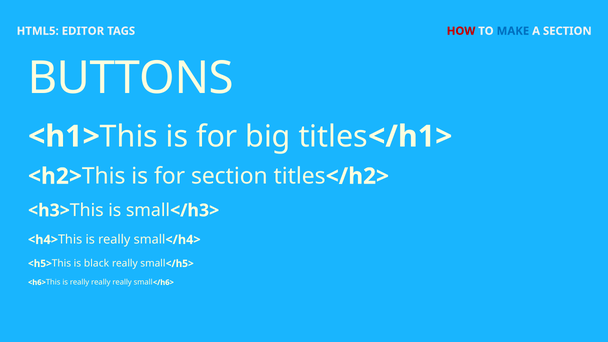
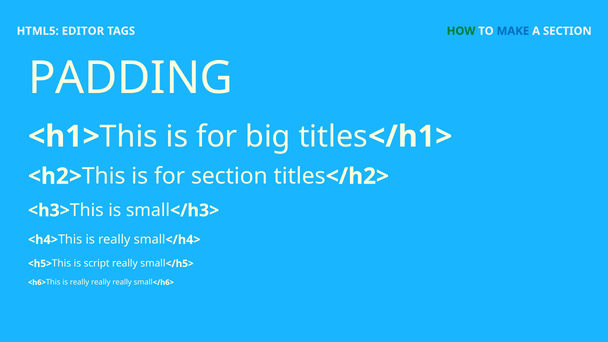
HOW colour: red -> green
BUTTONS: BUTTONS -> PADDING
black: black -> script
